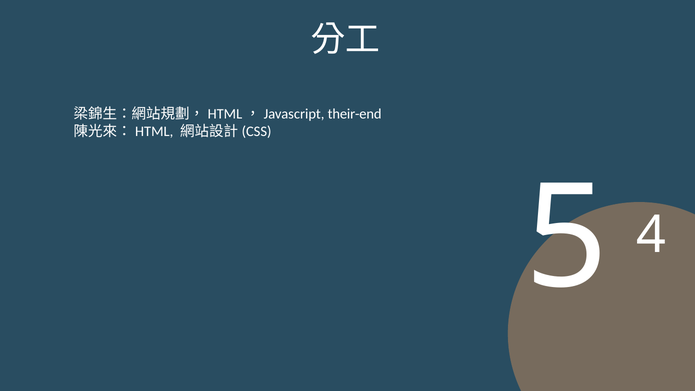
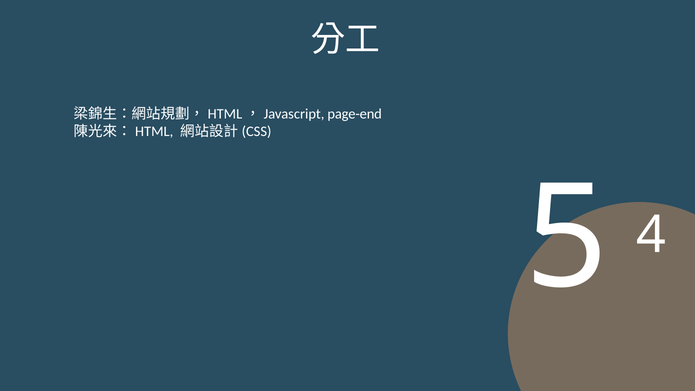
their-end: their-end -> page-end
